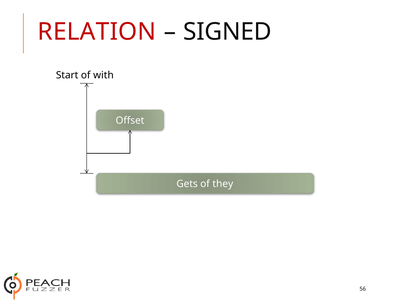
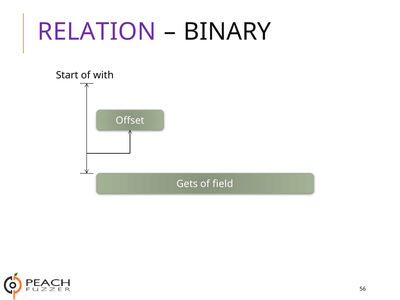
RELATION colour: red -> purple
SIGNED: SIGNED -> BINARY
they: they -> field
